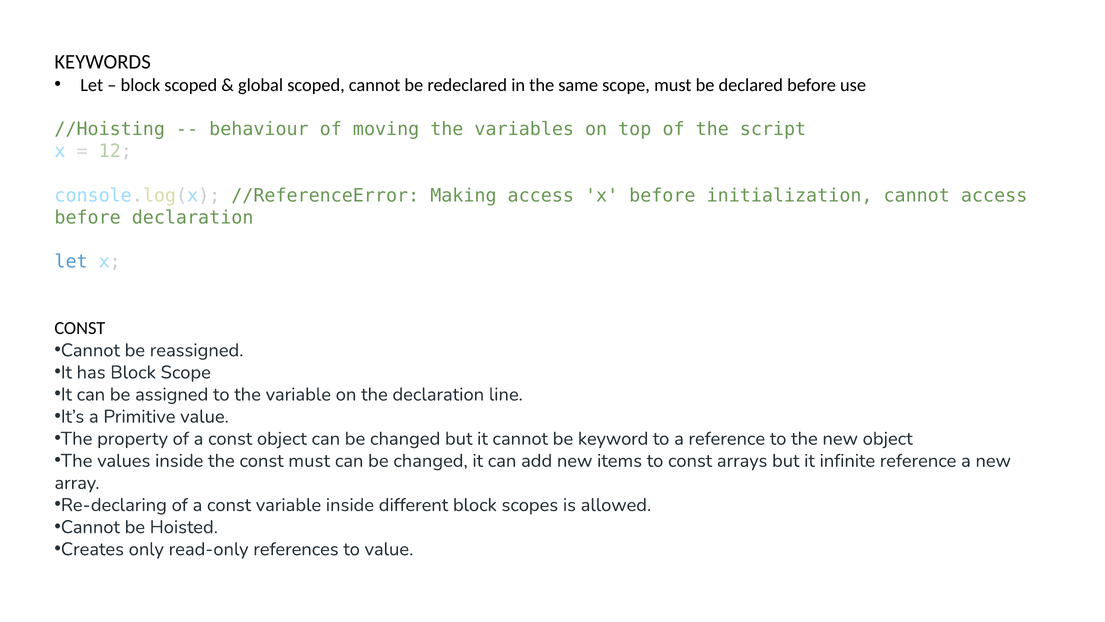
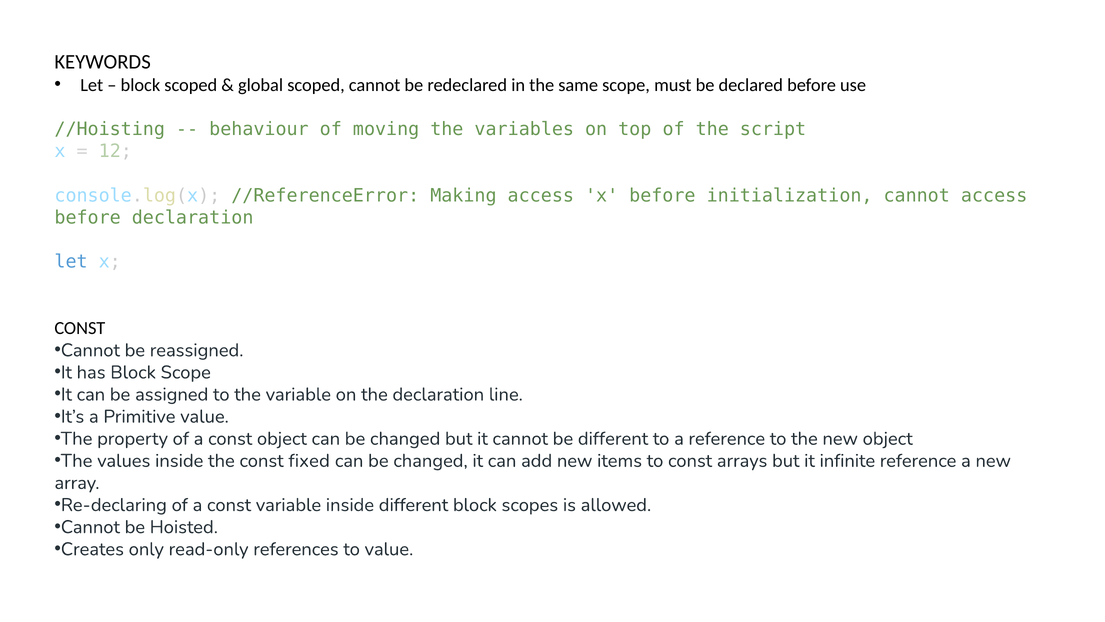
be keyword: keyword -> different
const must: must -> fixed
